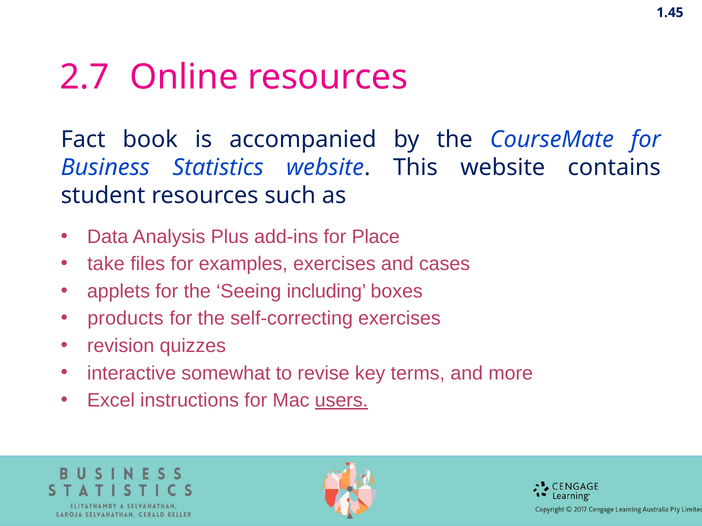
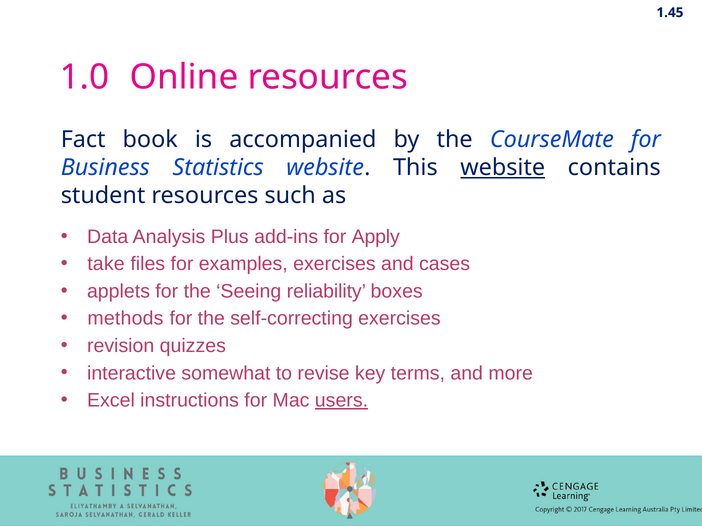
2.7: 2.7 -> 1.0
website at (503, 168) underline: none -> present
Place: Place -> Apply
including: including -> reliability
products: products -> methods
